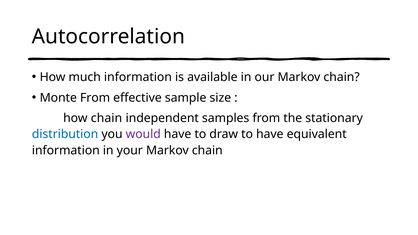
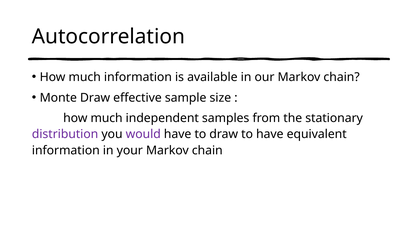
Monte From: From -> Draw
chain at (106, 118): chain -> much
distribution colour: blue -> purple
